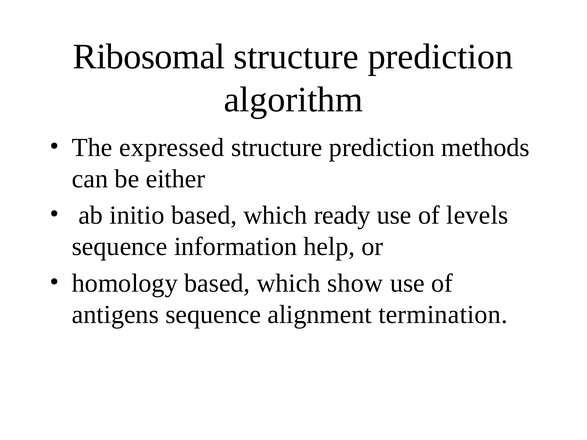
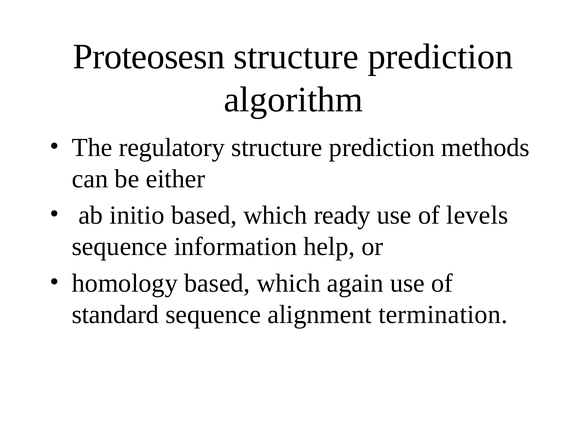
Ribosomal: Ribosomal -> Proteosesn
expressed: expressed -> regulatory
show: show -> again
antigens: antigens -> standard
